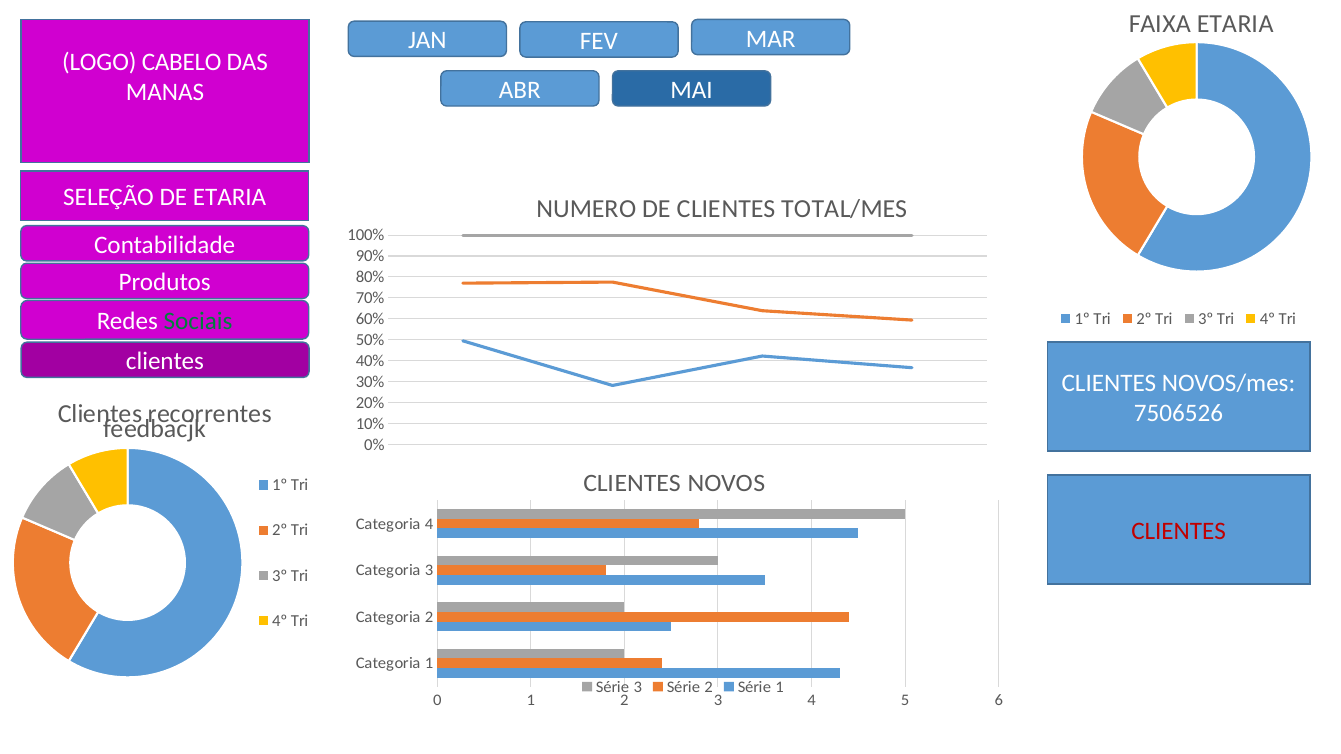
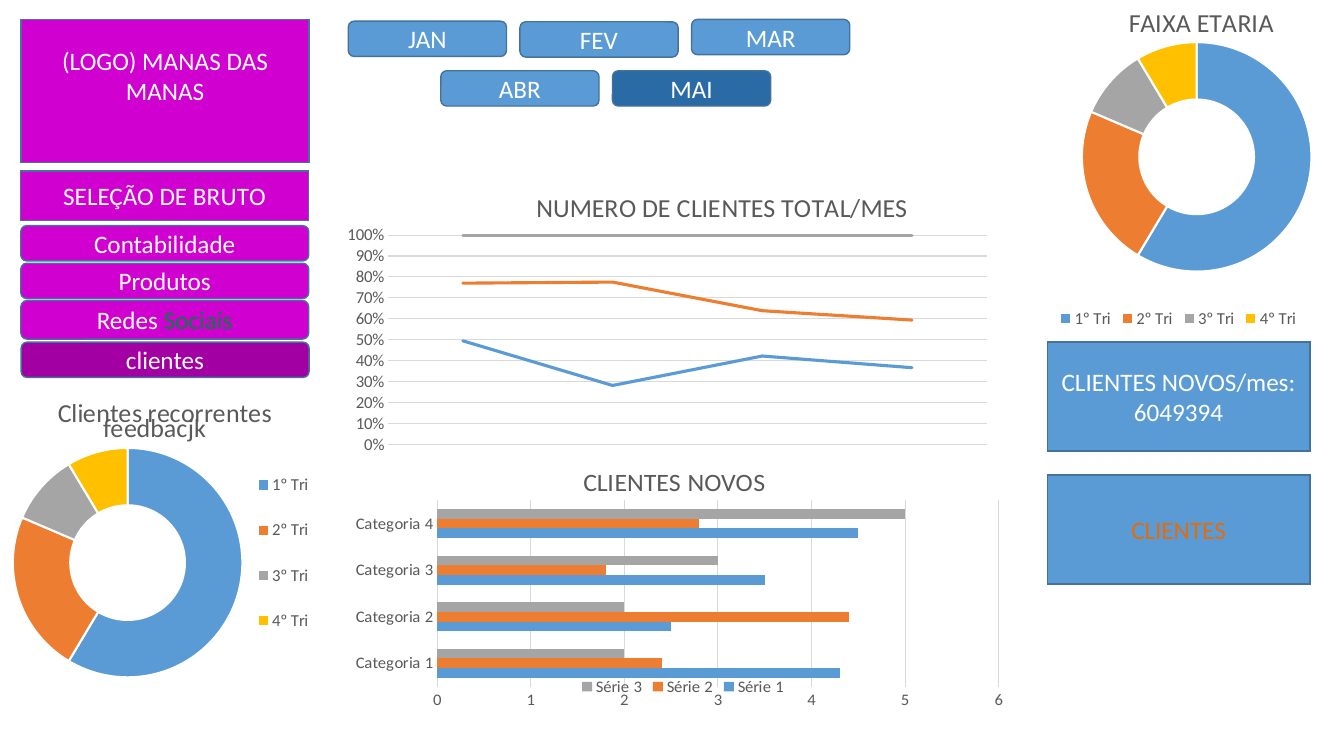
LOGO CABELO: CABELO -> MANAS
DE ETARIA: ETARIA -> BRUTO
7506526: 7506526 -> 6049394
CLIENTES at (1179, 531) colour: red -> orange
